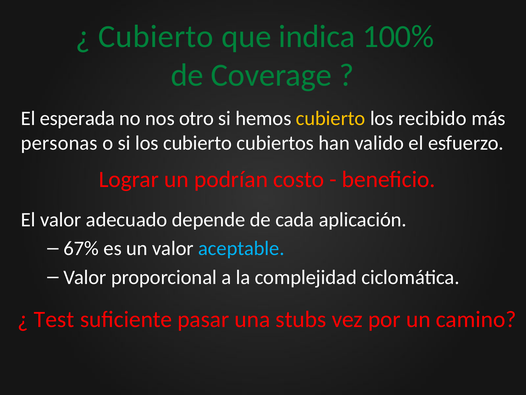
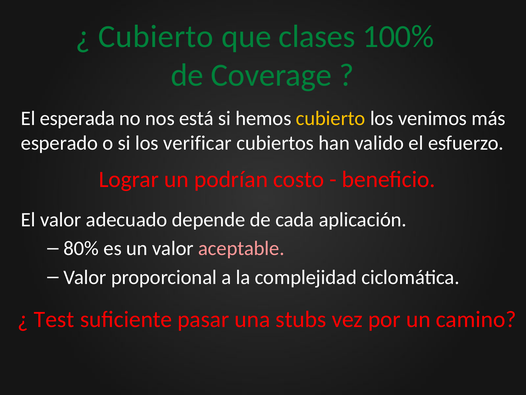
indica: indica -> clases
otro: otro -> está
recibido: recibido -> venimos
personas: personas -> esperado
los cubierto: cubierto -> verificar
67%: 67% -> 80%
aceptable colour: light blue -> pink
